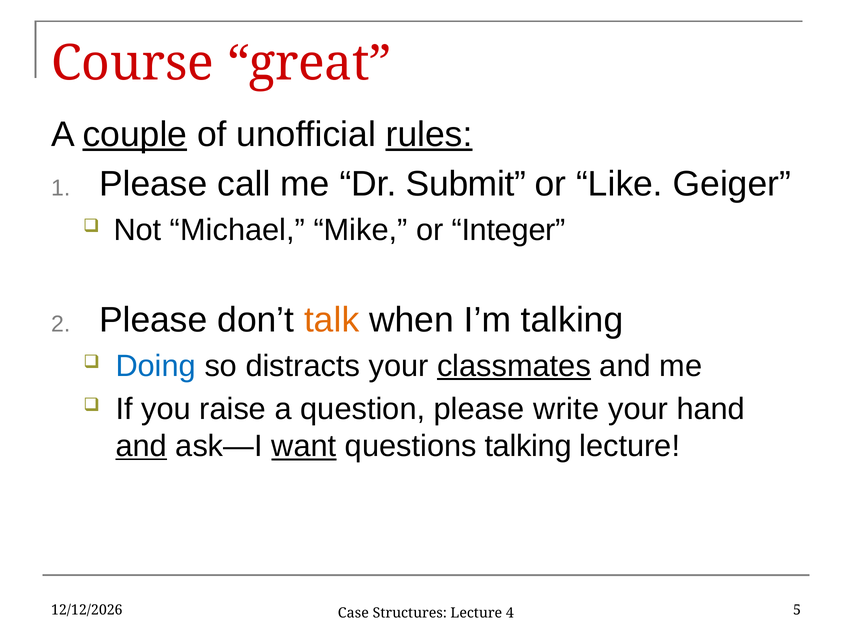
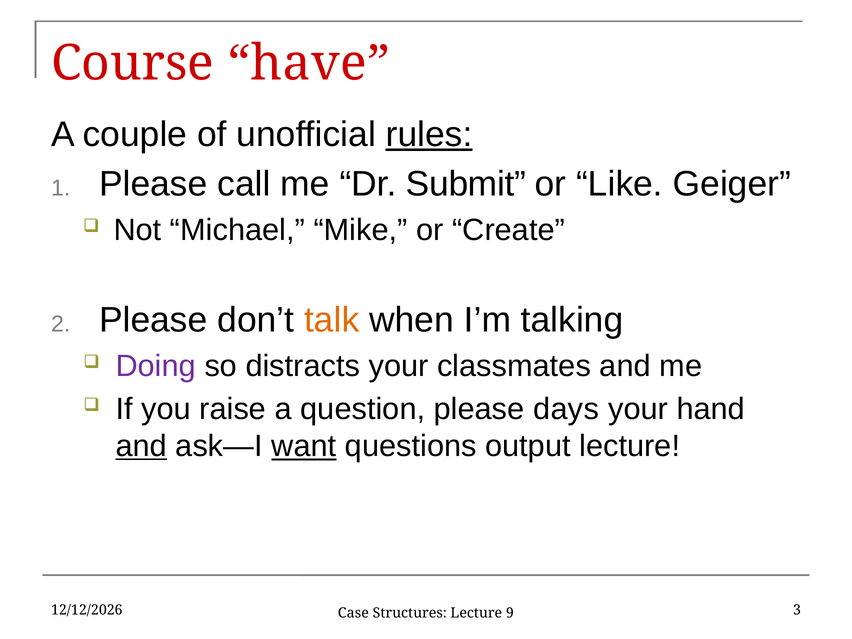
great: great -> have
couple underline: present -> none
Integer: Integer -> Create
Doing colour: blue -> purple
classmates underline: present -> none
write: write -> days
questions talking: talking -> output
5: 5 -> 3
4: 4 -> 9
